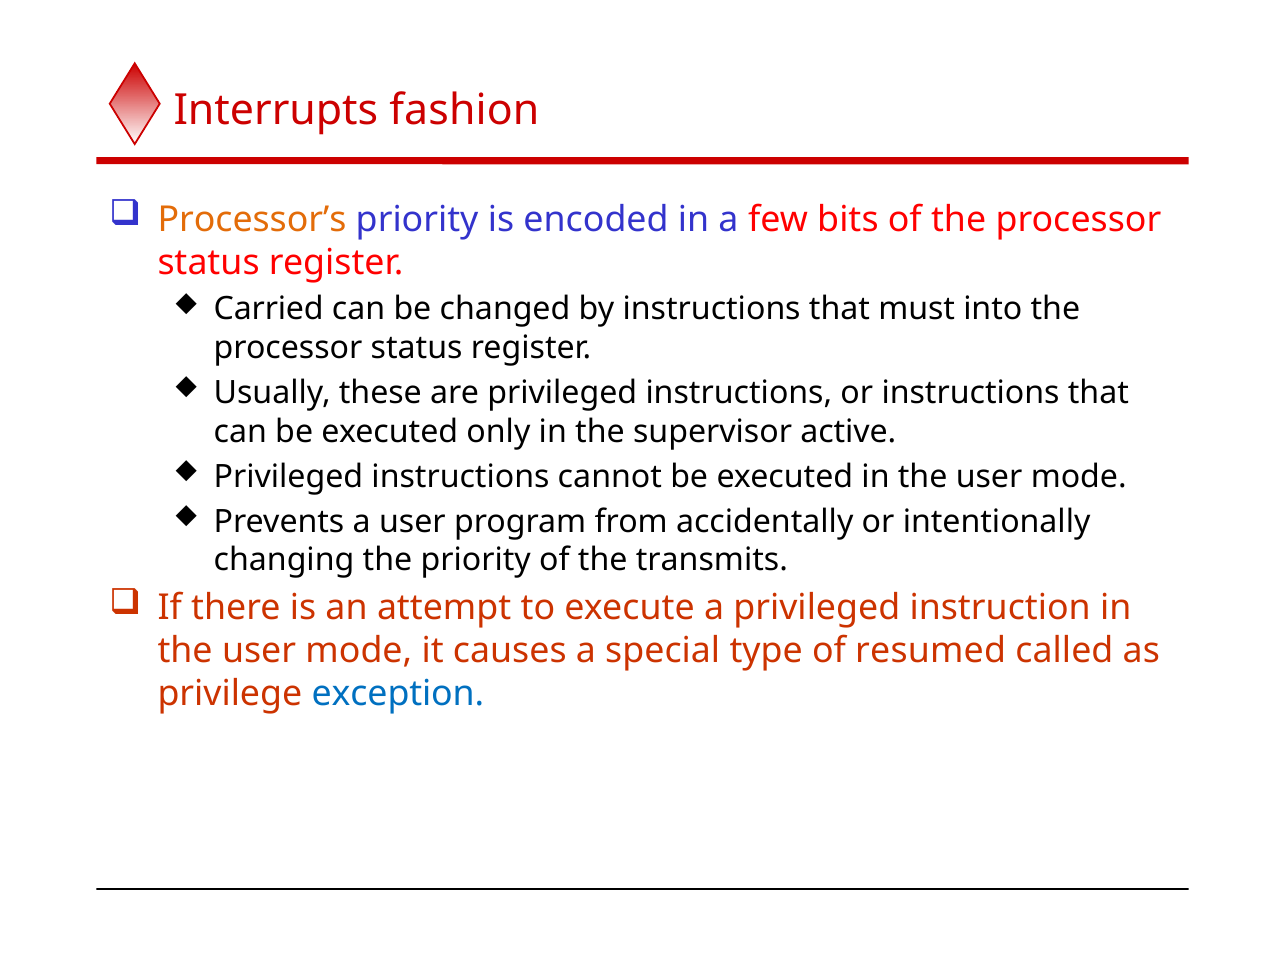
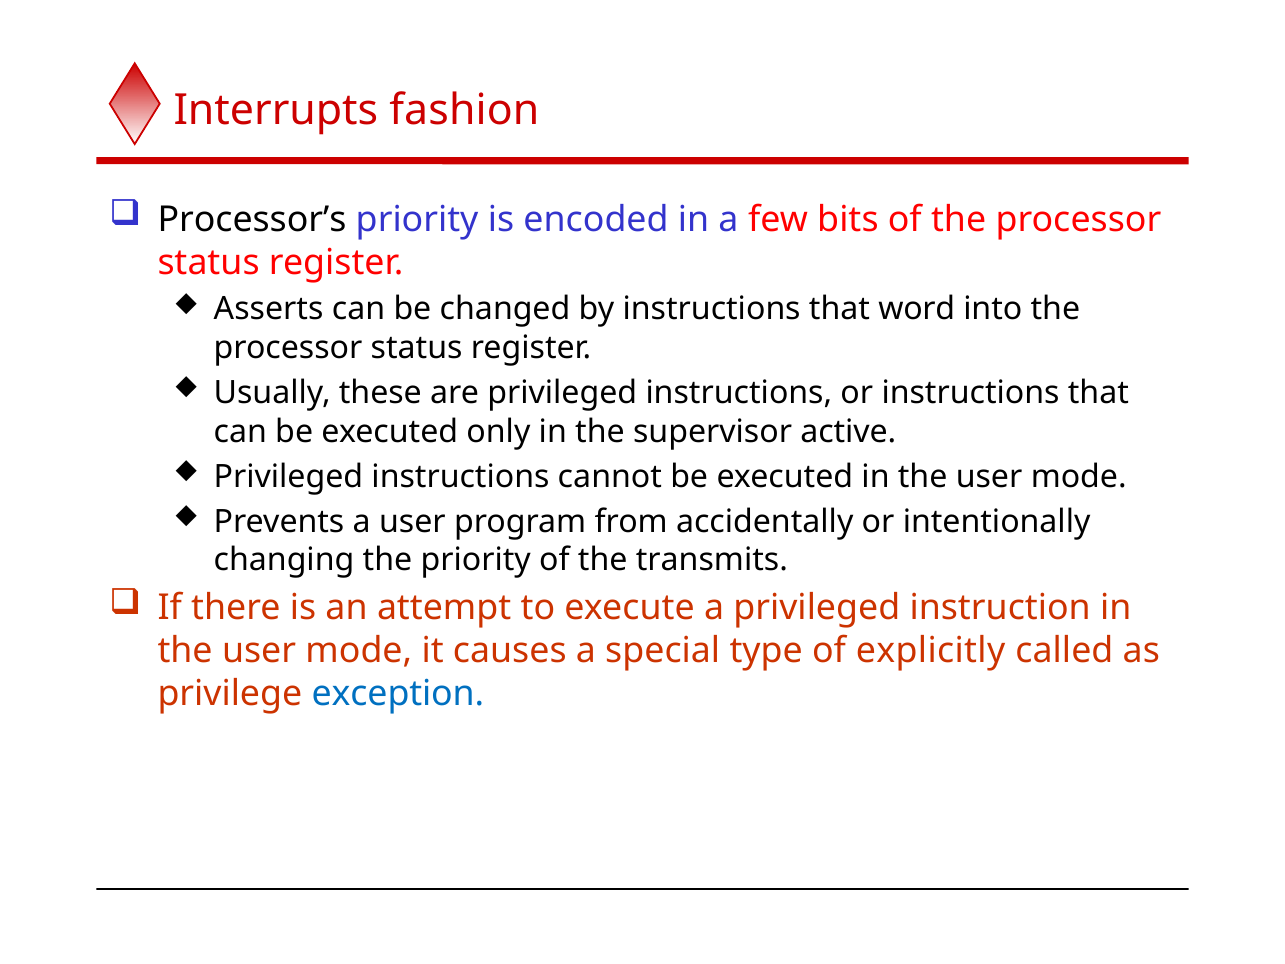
Processor’s colour: orange -> black
Carried: Carried -> Asserts
must: must -> word
resumed: resumed -> explicitly
